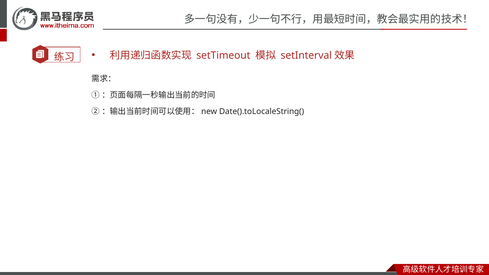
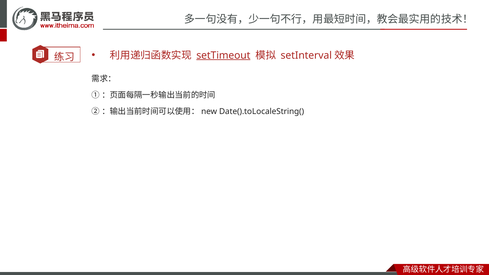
setTimeout underline: none -> present
